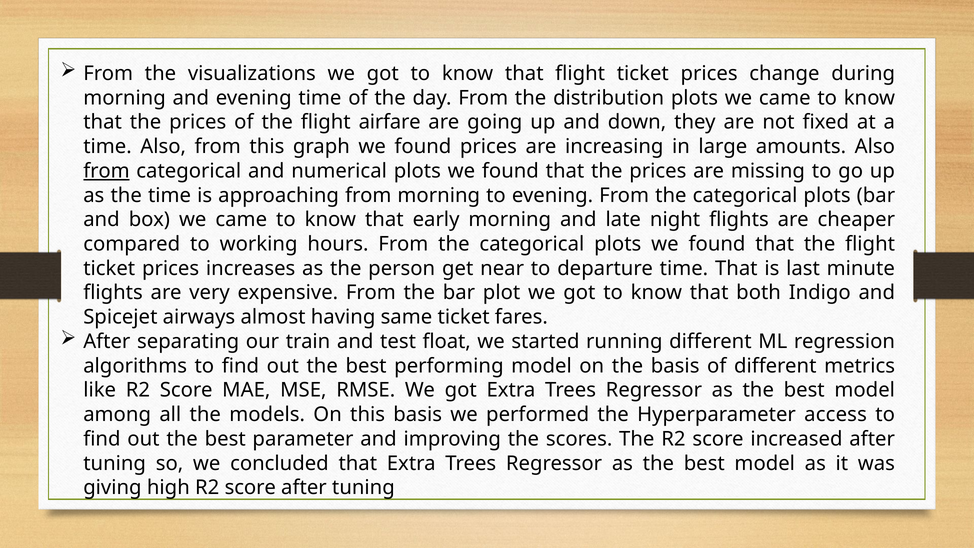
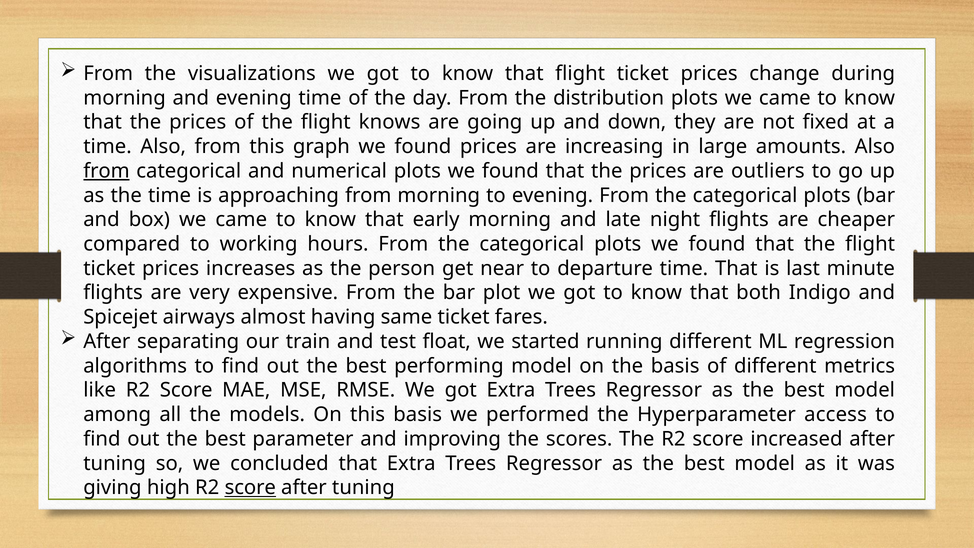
airfare: airfare -> knows
missing: missing -> outliers
score at (250, 488) underline: none -> present
